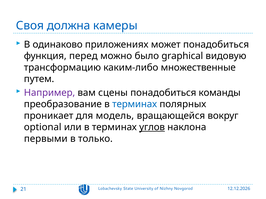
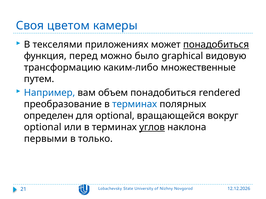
должна: должна -> цветом
одинаково: одинаково -> текселями
понадобиться at (216, 45) underline: none -> present
Например colour: purple -> blue
сцены: сцены -> объем
команды: команды -> rendered
проникает: проникает -> определен
для модель: модель -> optional
